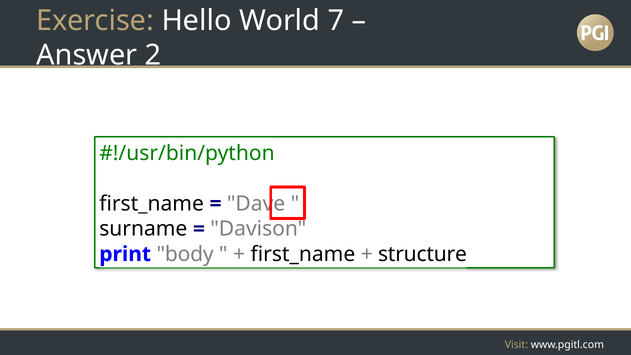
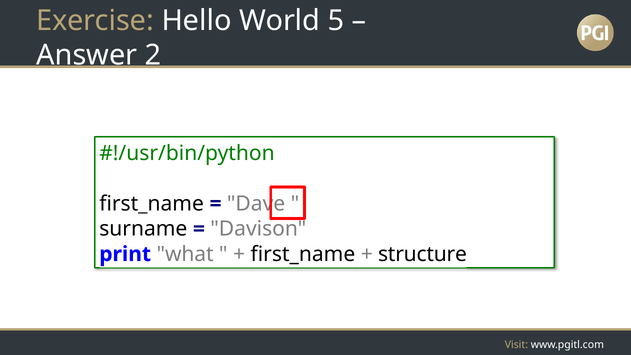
7: 7 -> 5
body: body -> what
